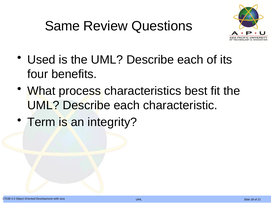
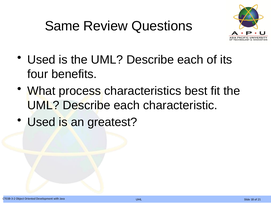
Term at (41, 122): Term -> Used
integrity: integrity -> greatest
